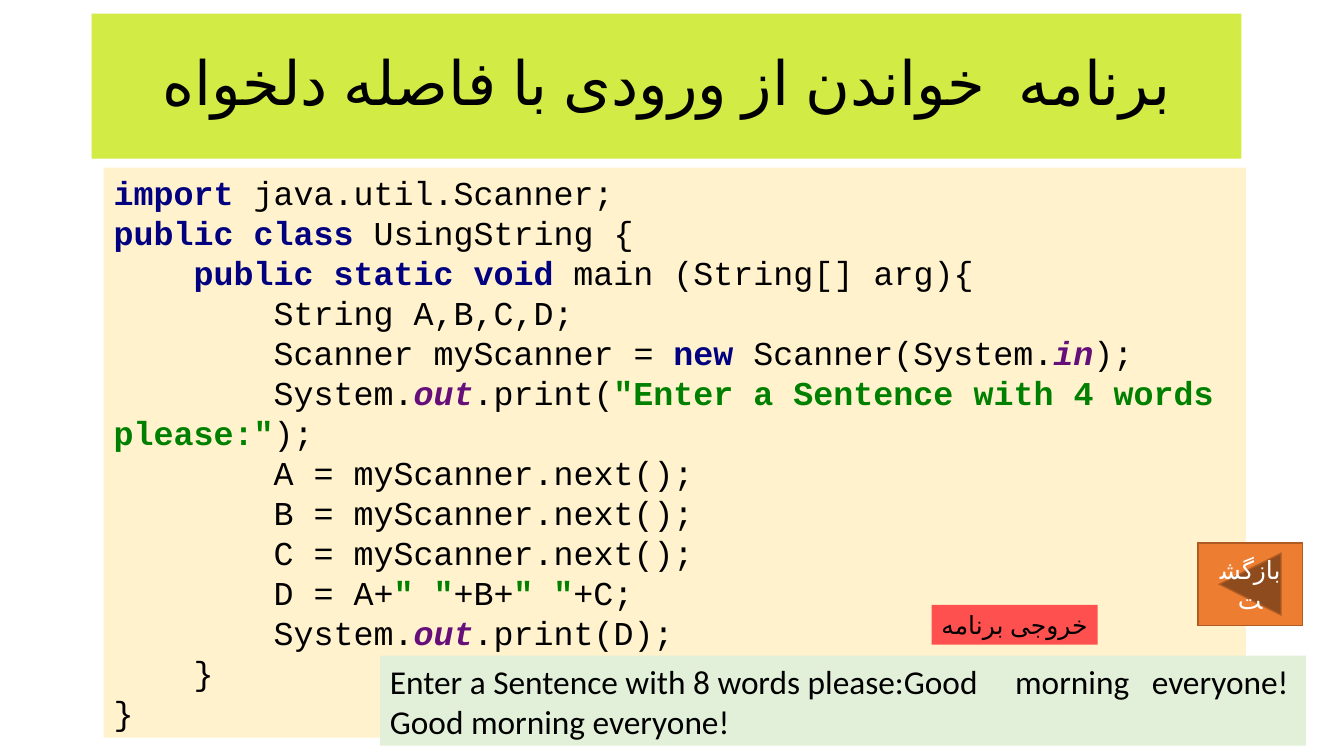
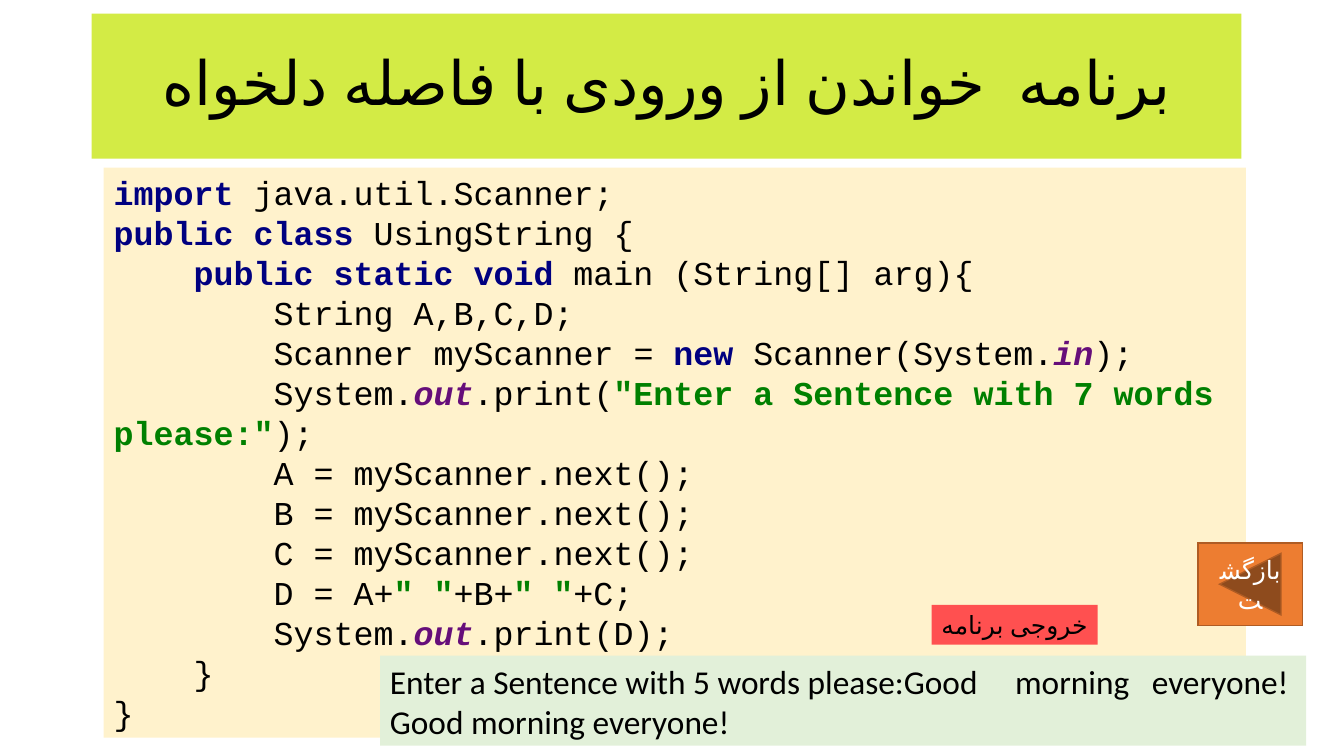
4: 4 -> 7
8: 8 -> 5
